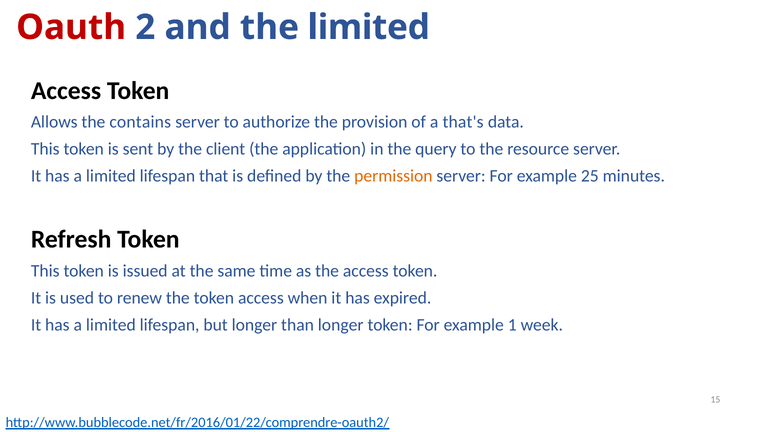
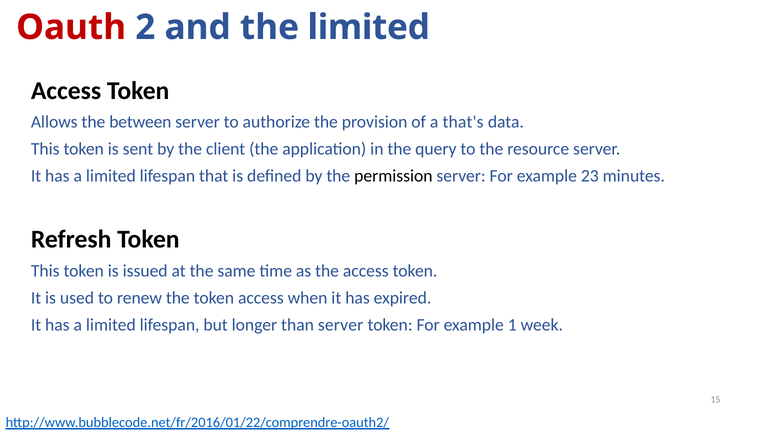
contains: contains -> between
permission colour: orange -> black
25: 25 -> 23
than longer: longer -> server
